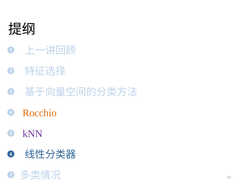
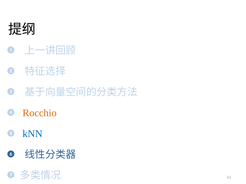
kNN colour: purple -> blue
